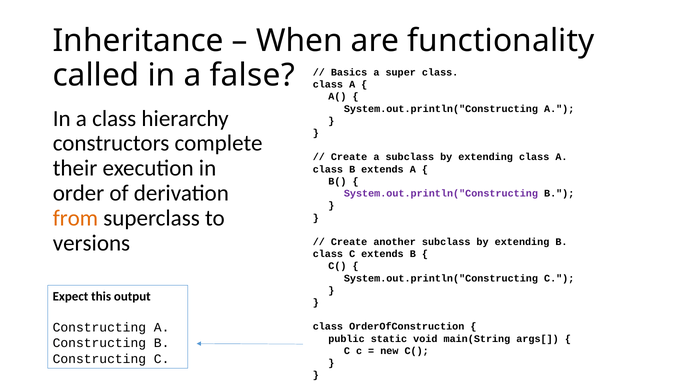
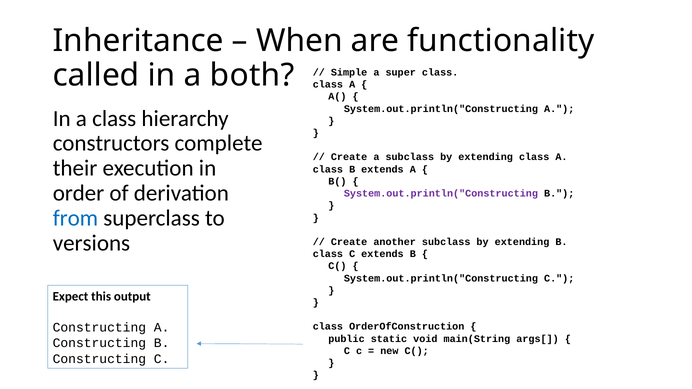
false: false -> both
Basics: Basics -> Simple
from colour: orange -> blue
